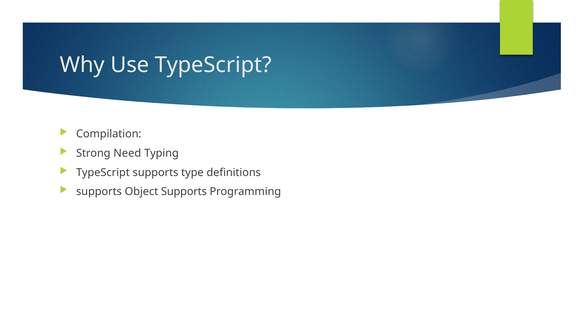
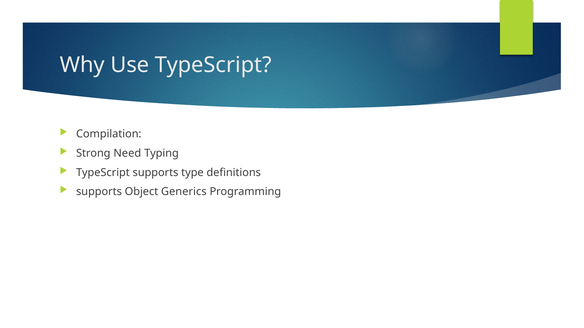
Object Supports: Supports -> Generics
